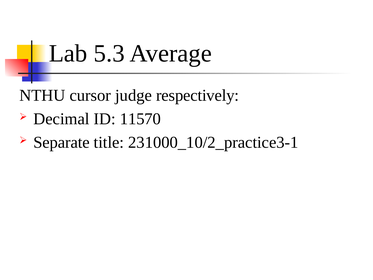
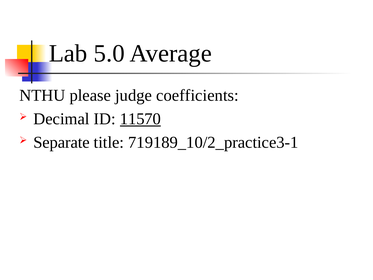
5.3: 5.3 -> 5.0
cursor: cursor -> please
respectively: respectively -> coefficients
11570 underline: none -> present
231000_10/2_practice3-1: 231000_10/2_practice3-1 -> 719189_10/2_practice3-1
